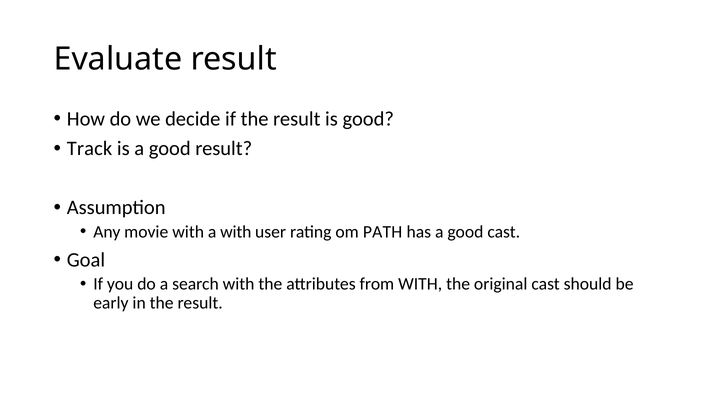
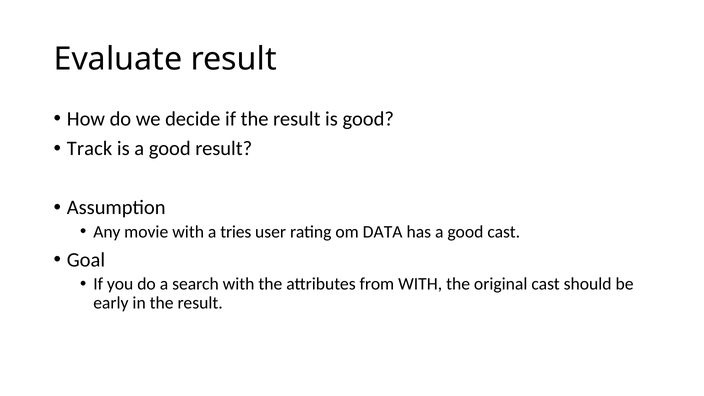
a with: with -> tries
PATH: PATH -> DATA
